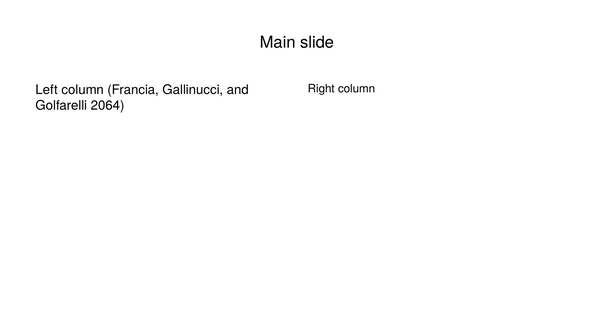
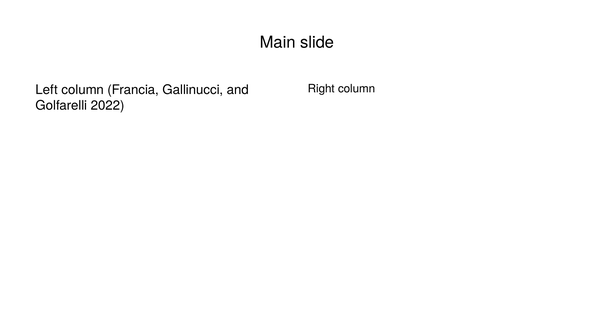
2064: 2064 -> 2022
